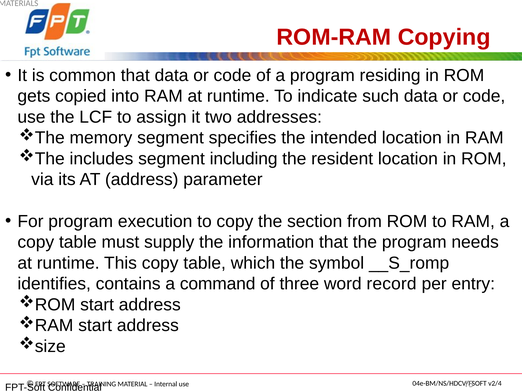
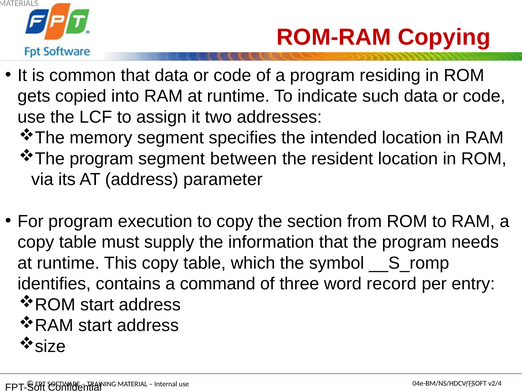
includes at (101, 159): includes -> program
including: including -> between
